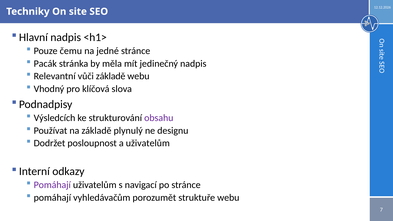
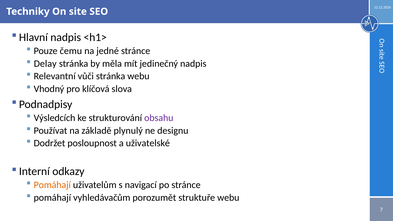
Pacák: Pacák -> Delay
vůči základě: základě -> stránka
a uživatelům: uživatelům -> uživatelské
Pomáhají at (52, 185) colour: purple -> orange
